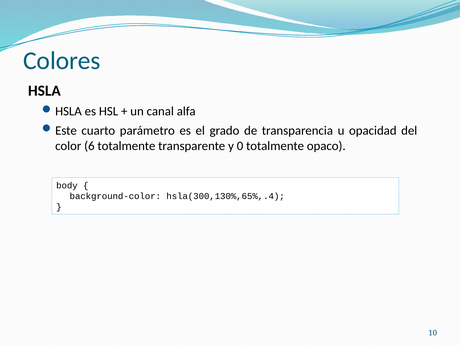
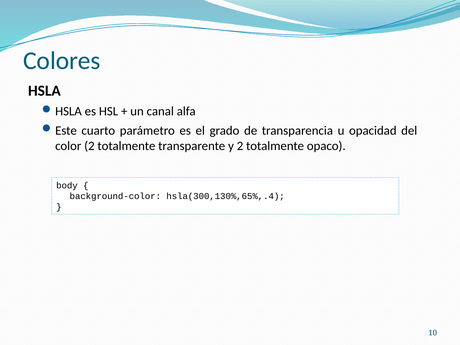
color 6: 6 -> 2
y 0: 0 -> 2
